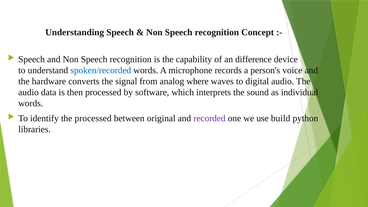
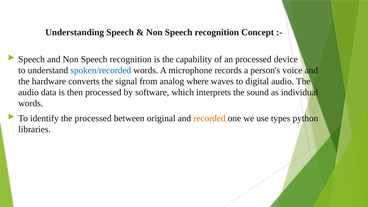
an difference: difference -> processed
recorded colour: purple -> orange
build: build -> types
